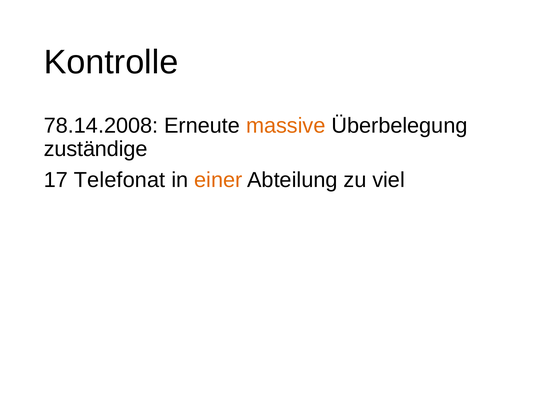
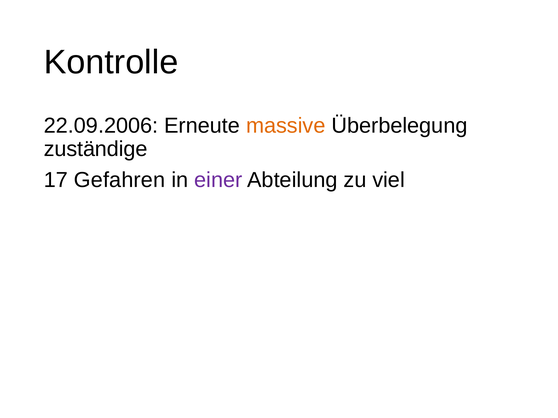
78.14.2008: 78.14.2008 -> 22.09.2006
Telefonat: Telefonat -> Gefahren
einer colour: orange -> purple
